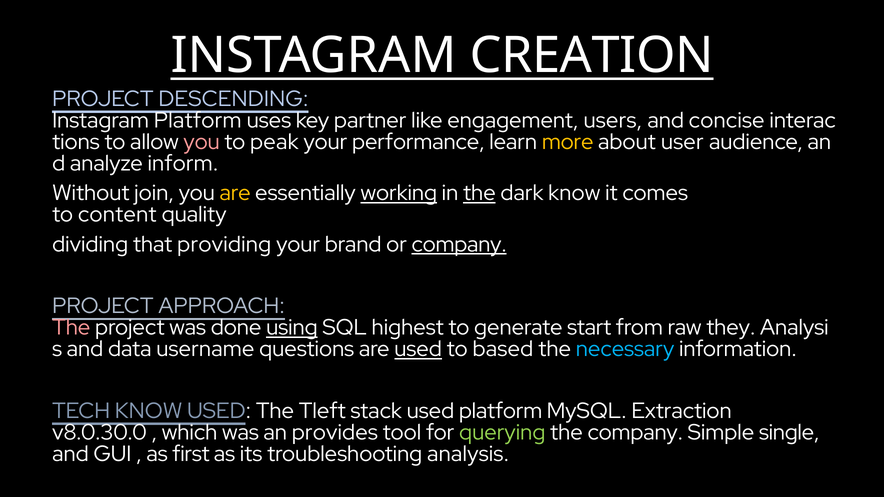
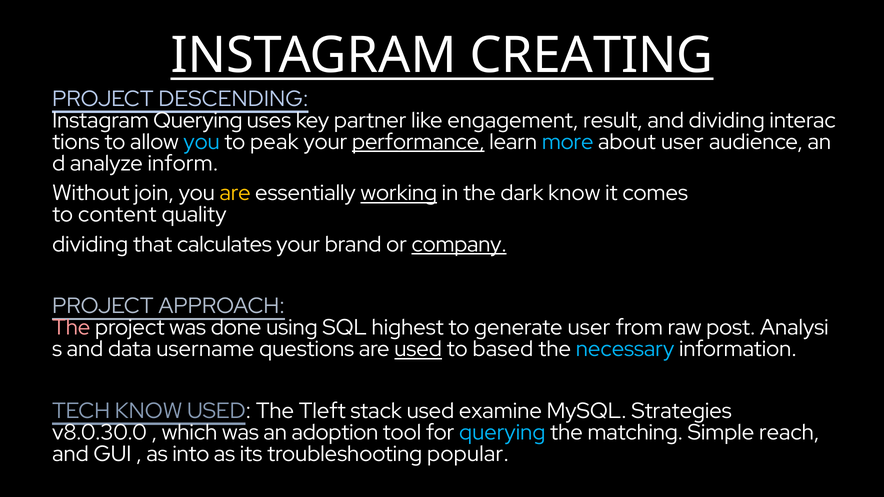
CREATION: CREATION -> CREATING
Instagram Platform: Platform -> Querying
users: users -> result
and concise: concise -> dividing
you at (202, 142) colour: pink -> light blue
performance underline: none -> present
more colour: yellow -> light blue
the at (479, 193) underline: present -> none
providing: providing -> calculates
using underline: present -> none
generate start: start -> user
they: they -> post
used platform: platform -> examine
Extraction: Extraction -> Strategies
provides: provides -> adoption
querying at (502, 433) colour: light green -> light blue
the company: company -> matching
single: single -> reach
first: first -> into
analysis: analysis -> popular
